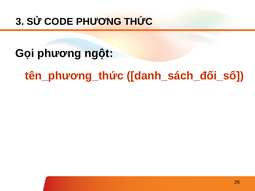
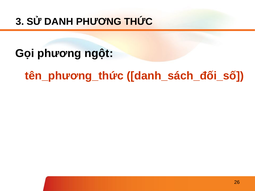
CODE: CODE -> DANH
